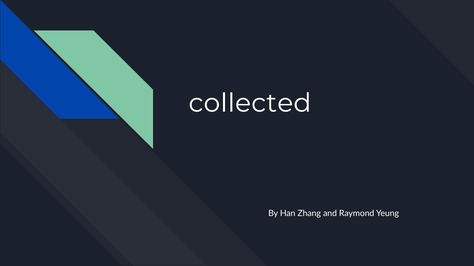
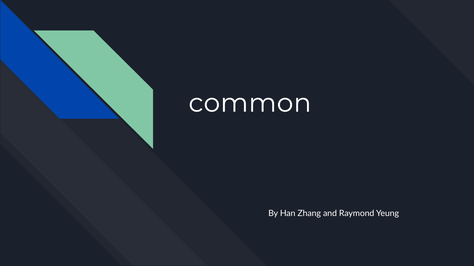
collected: collected -> common
